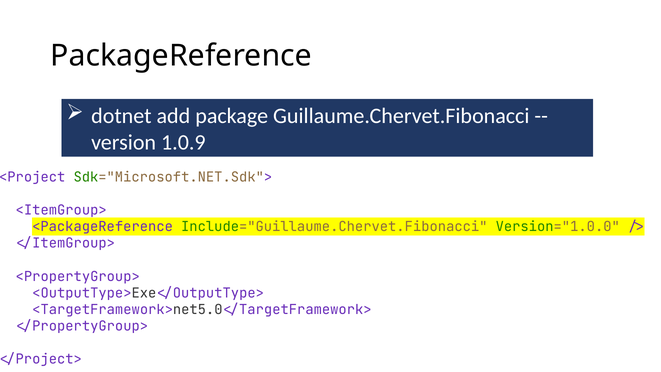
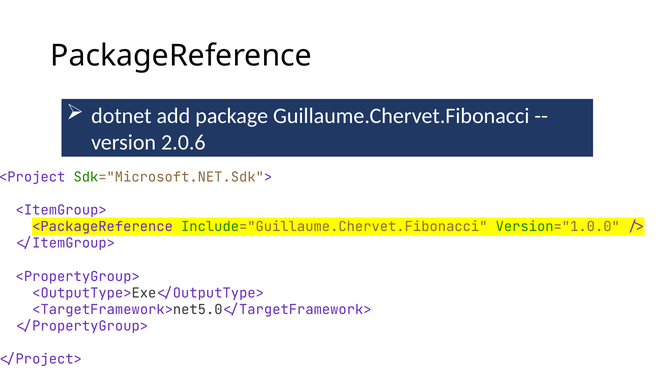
1.0.9: 1.0.9 -> 2.0.6
